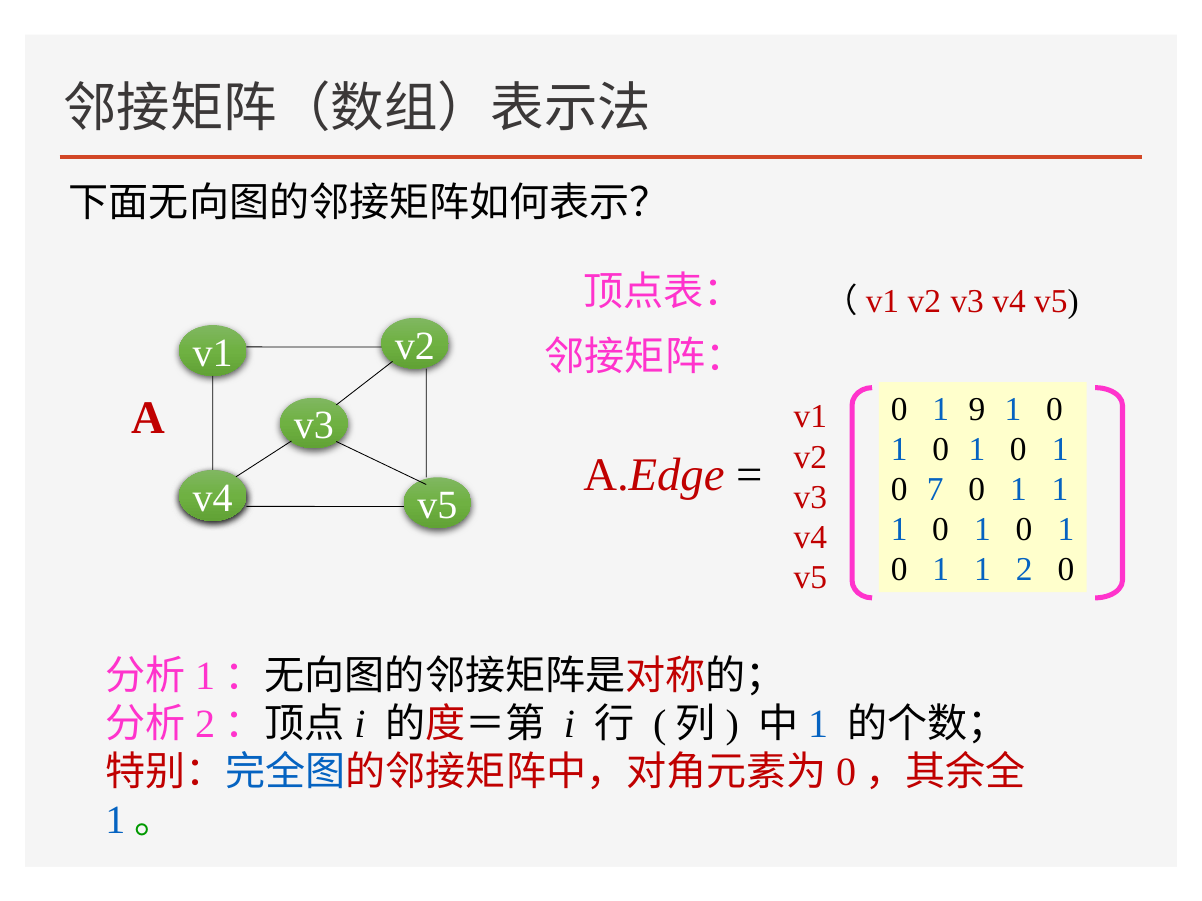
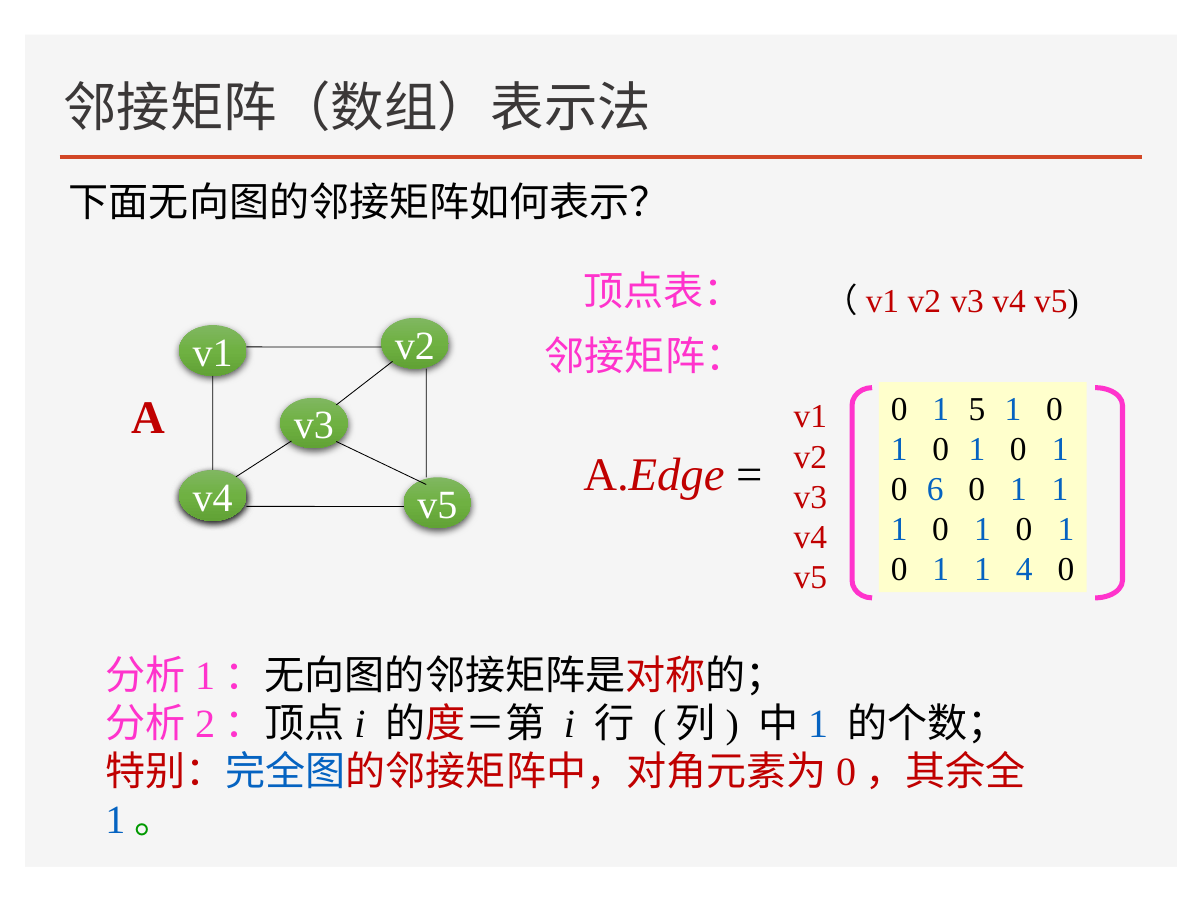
9: 9 -> 5
7: 7 -> 6
2: 2 -> 4
